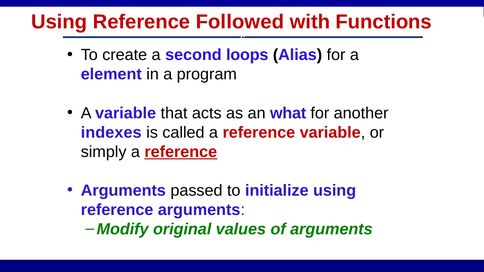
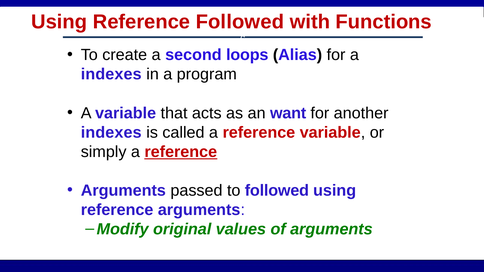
element at (111, 74): element -> indexes
what: what -> want
to initialize: initialize -> followed
